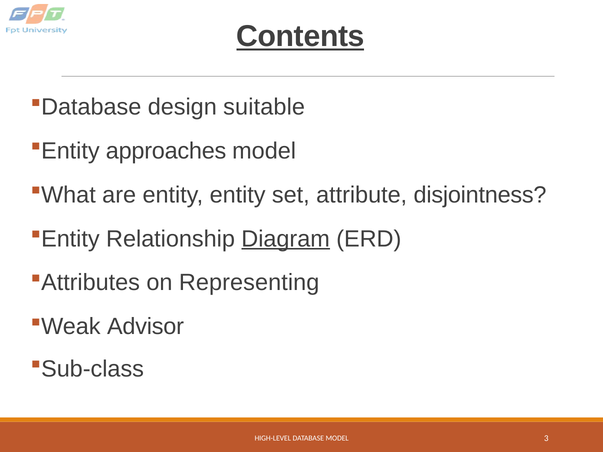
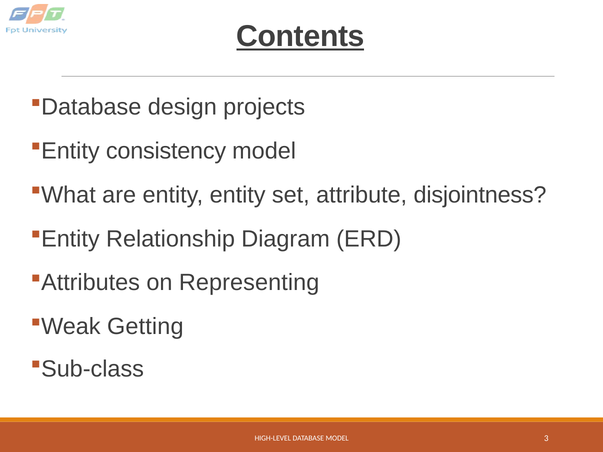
suitable: suitable -> projects
approaches: approaches -> consistency
Diagram underline: present -> none
Advisor: Advisor -> Getting
